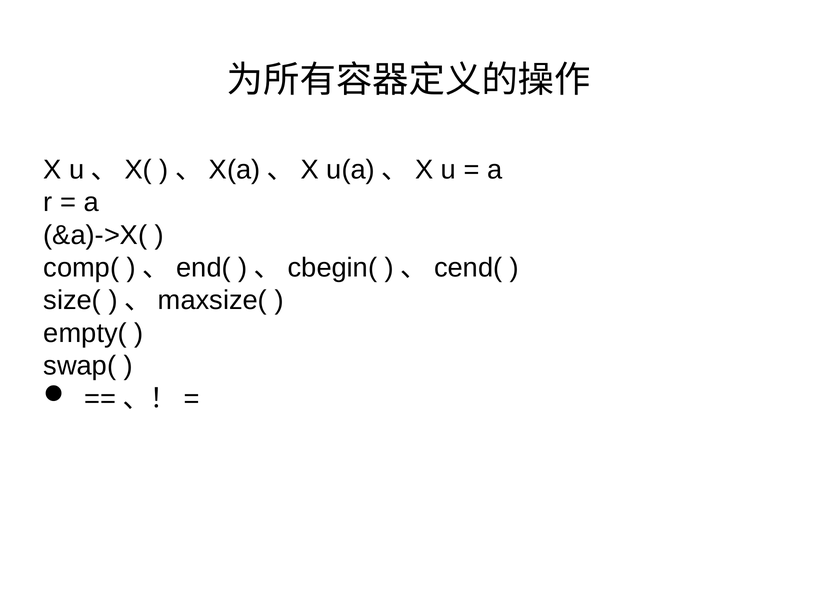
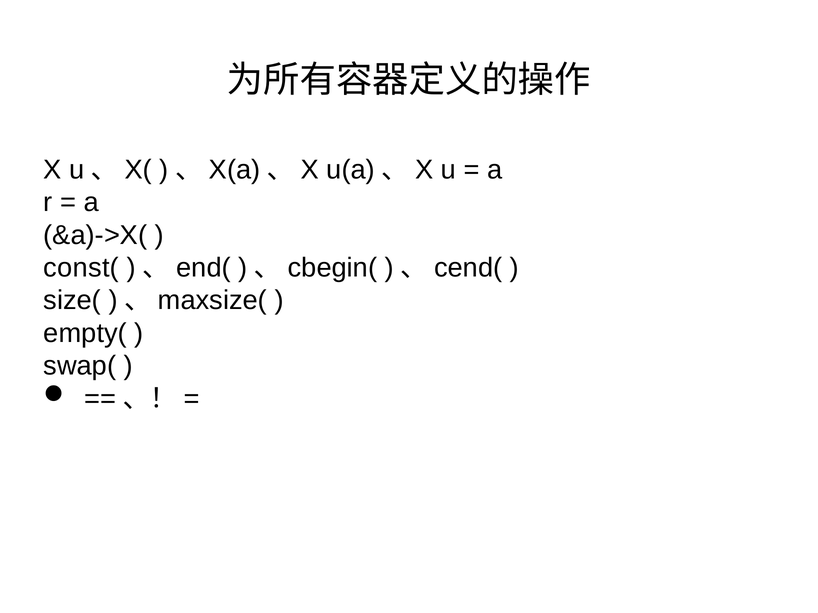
comp(: comp( -> const(
